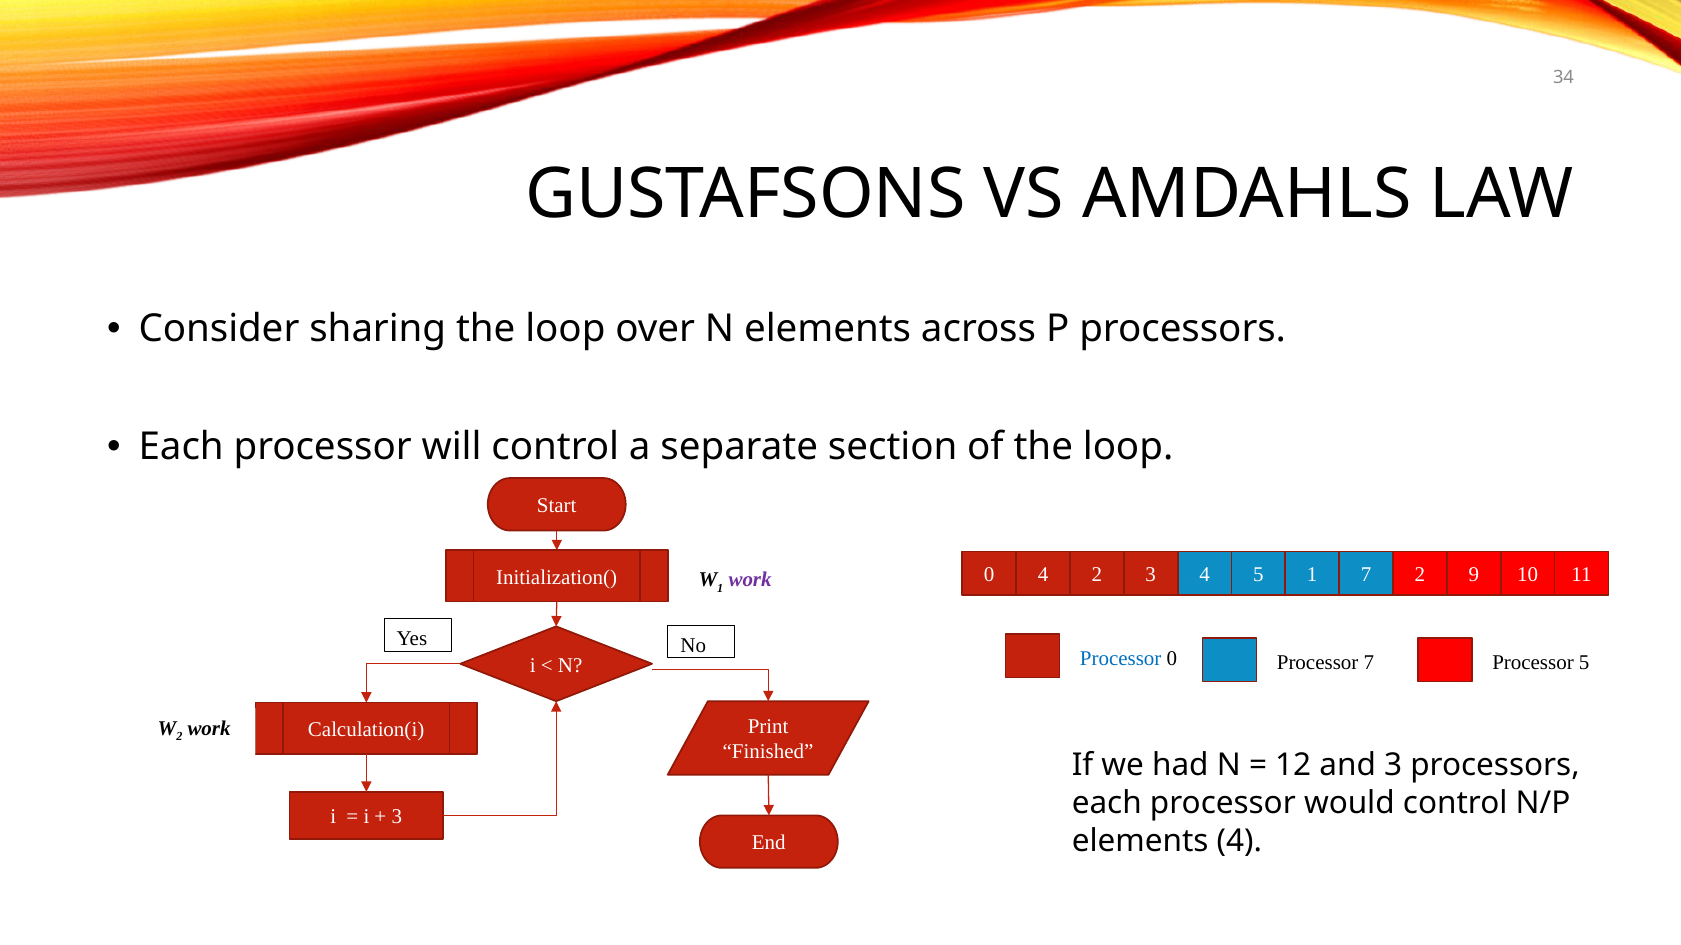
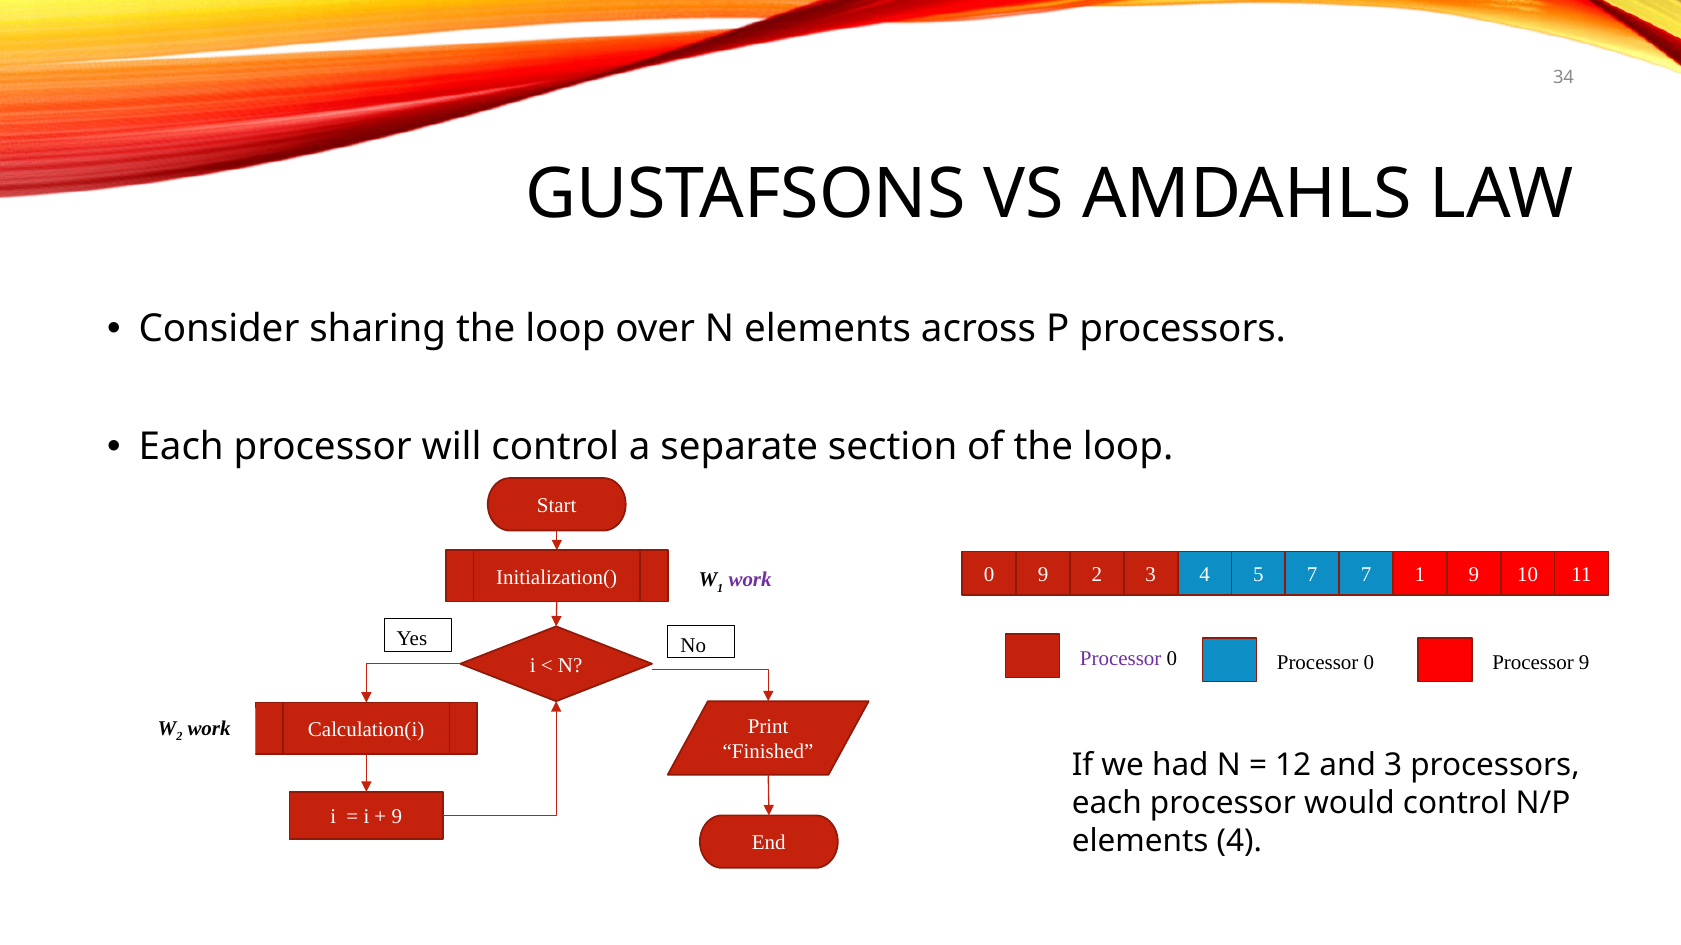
0 4: 4 -> 9
5 1: 1 -> 7
7 2: 2 -> 1
Processor at (1121, 659) colour: blue -> purple
0 Processor 7: 7 -> 0
Processor 5: 5 -> 9
3 at (397, 817): 3 -> 9
